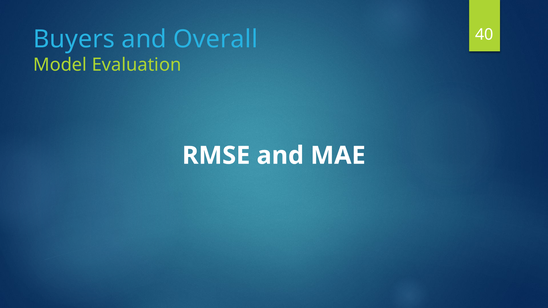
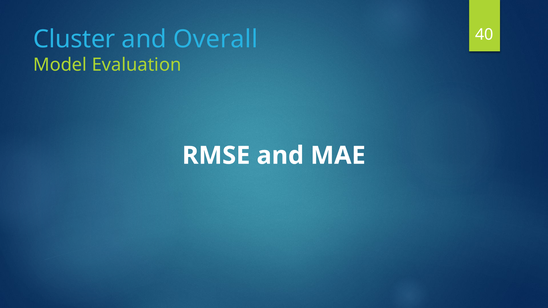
Buyers: Buyers -> Cluster
